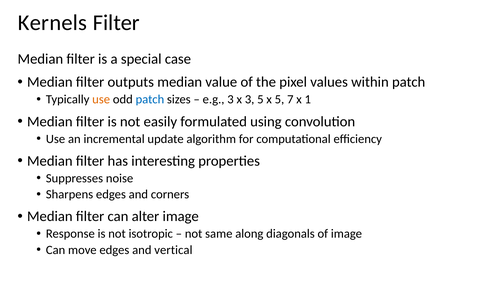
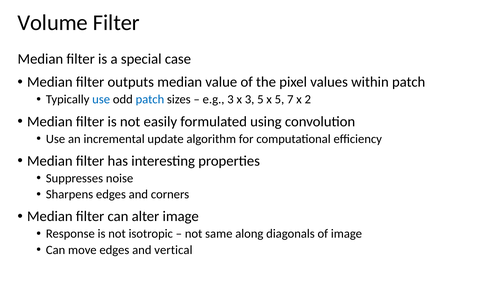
Kernels: Kernels -> Volume
use at (101, 100) colour: orange -> blue
1: 1 -> 2
